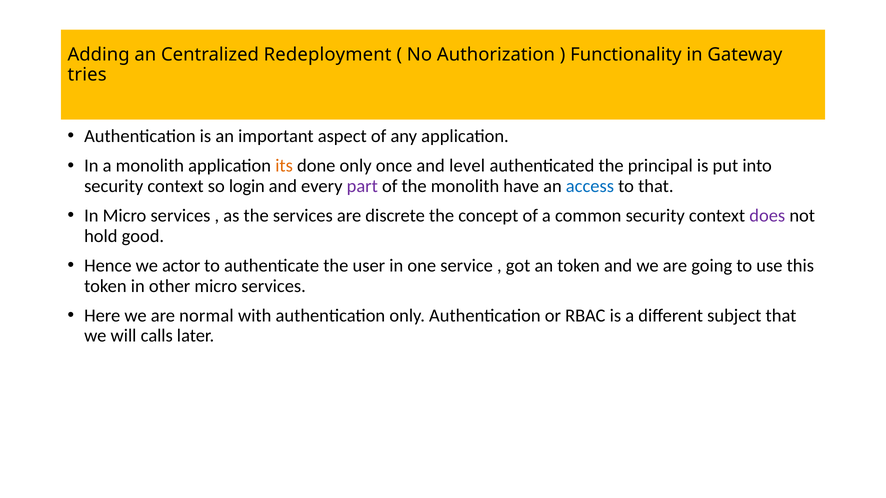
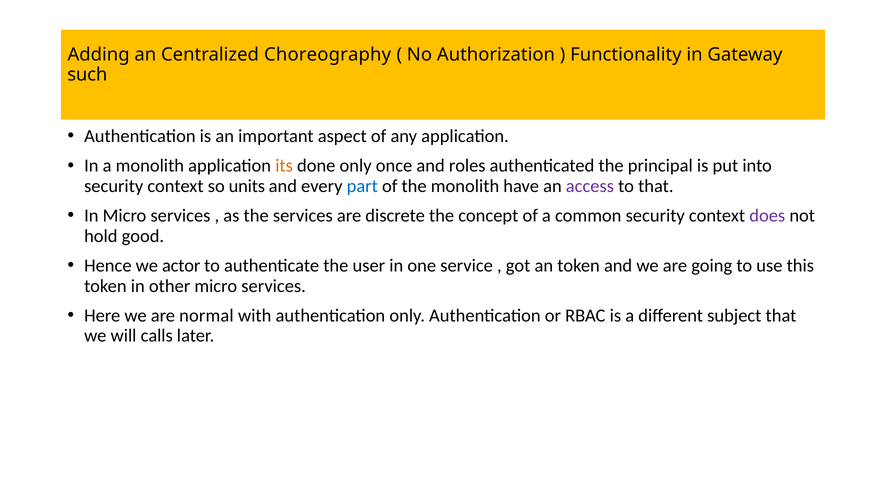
Redeployment: Redeployment -> Choreography
tries: tries -> such
level: level -> roles
login: login -> units
part colour: purple -> blue
access colour: blue -> purple
